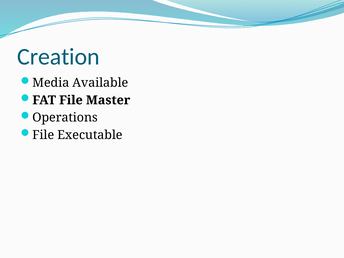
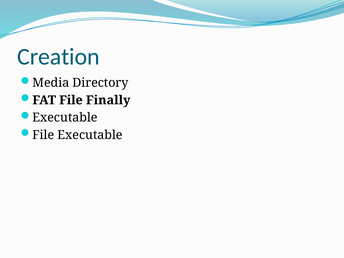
Available: Available -> Directory
Master: Master -> Finally
Operations at (65, 118): Operations -> Executable
